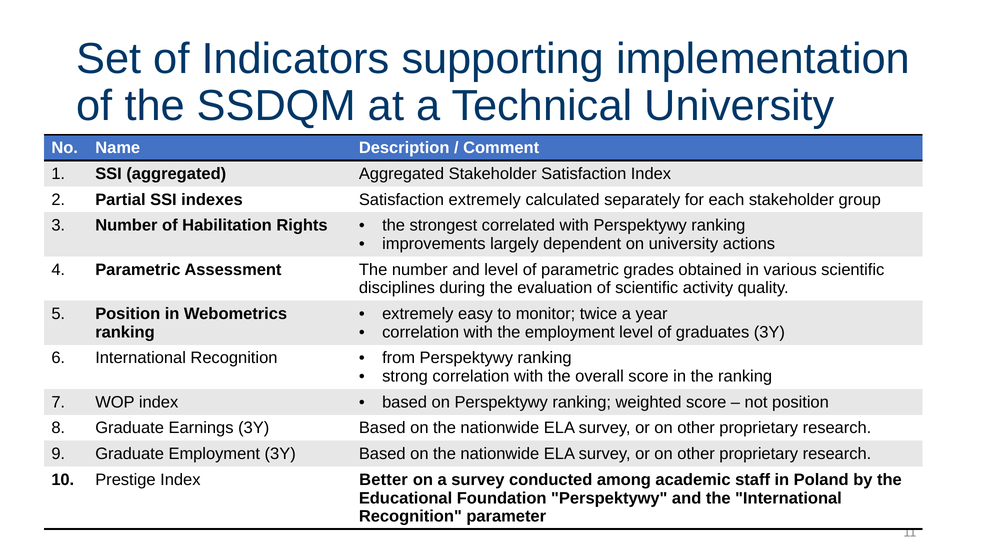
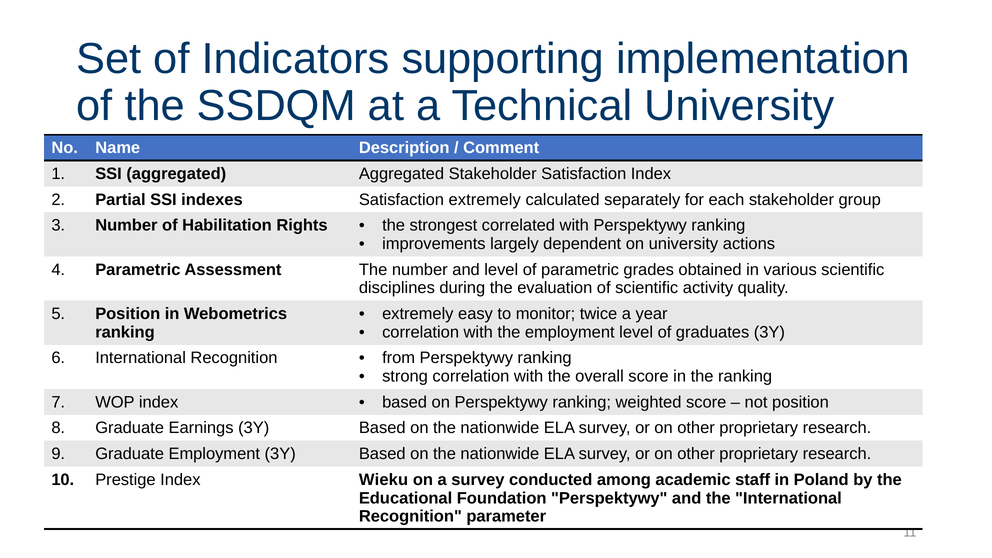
Better: Better -> Wieku
